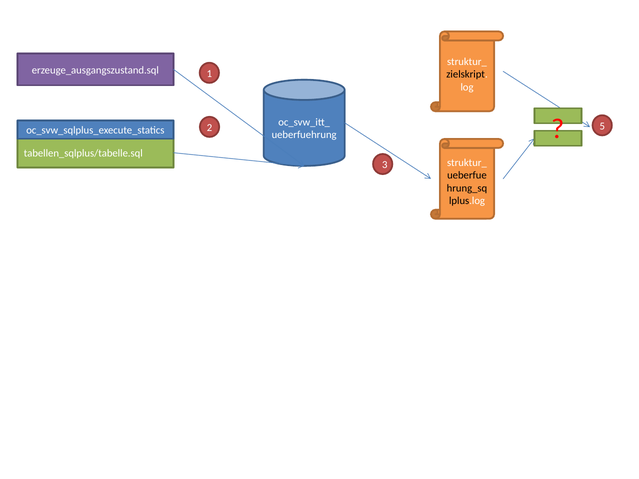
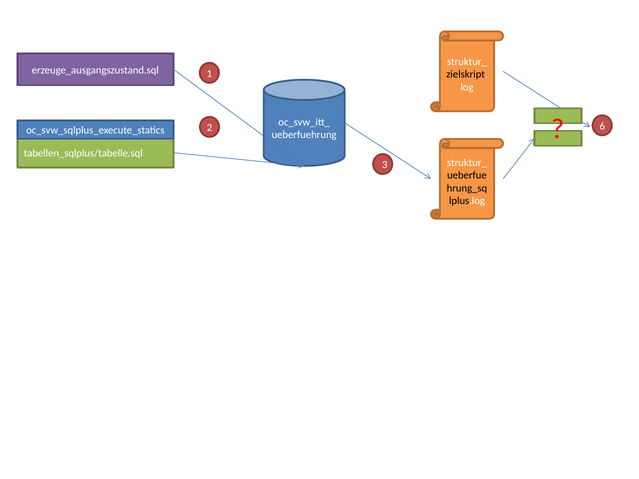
5: 5 -> 6
